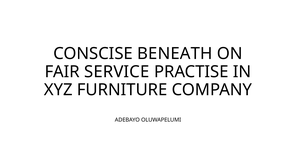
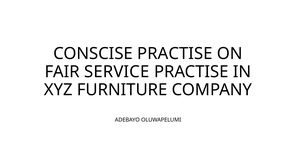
CONSCISE BENEATH: BENEATH -> PRACTISE
